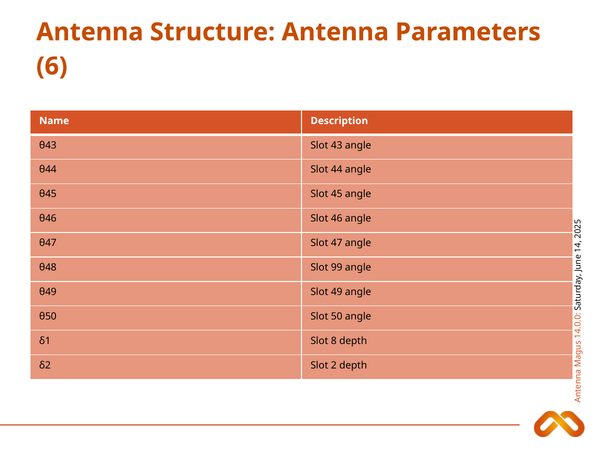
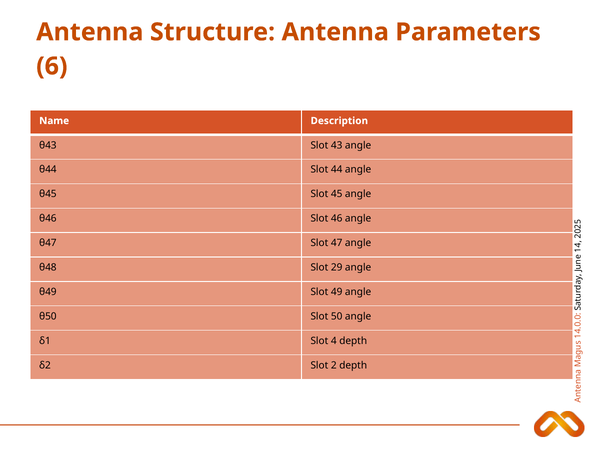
99: 99 -> 29
Slot 8: 8 -> 4
